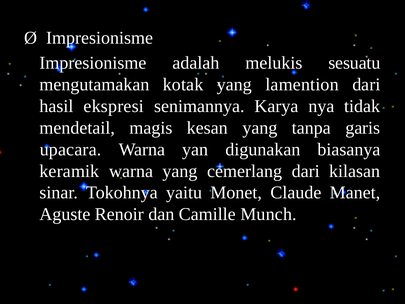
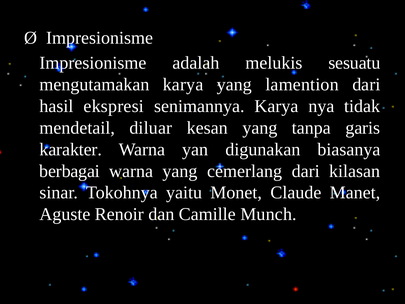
mengutamakan kotak: kotak -> karya
magis: magis -> diluar
upacara: upacara -> karakter
keramik: keramik -> berbagai
